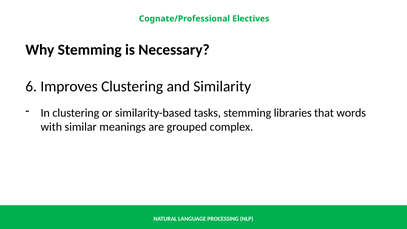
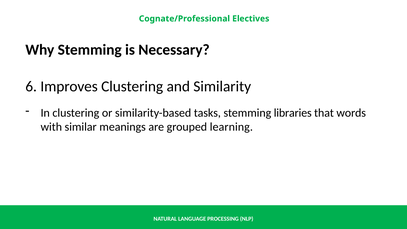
complex: complex -> learning
